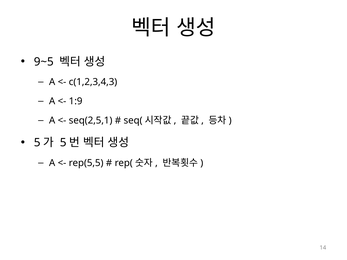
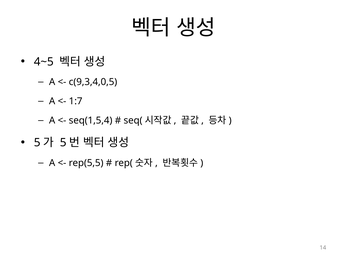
9~5: 9~5 -> 4~5
c(1,2,3,4,3: c(1,2,3,4,3 -> c(9,3,4,0,5
1:9: 1:9 -> 1:7
seq(2,5,1: seq(2,5,1 -> seq(1,5,4
